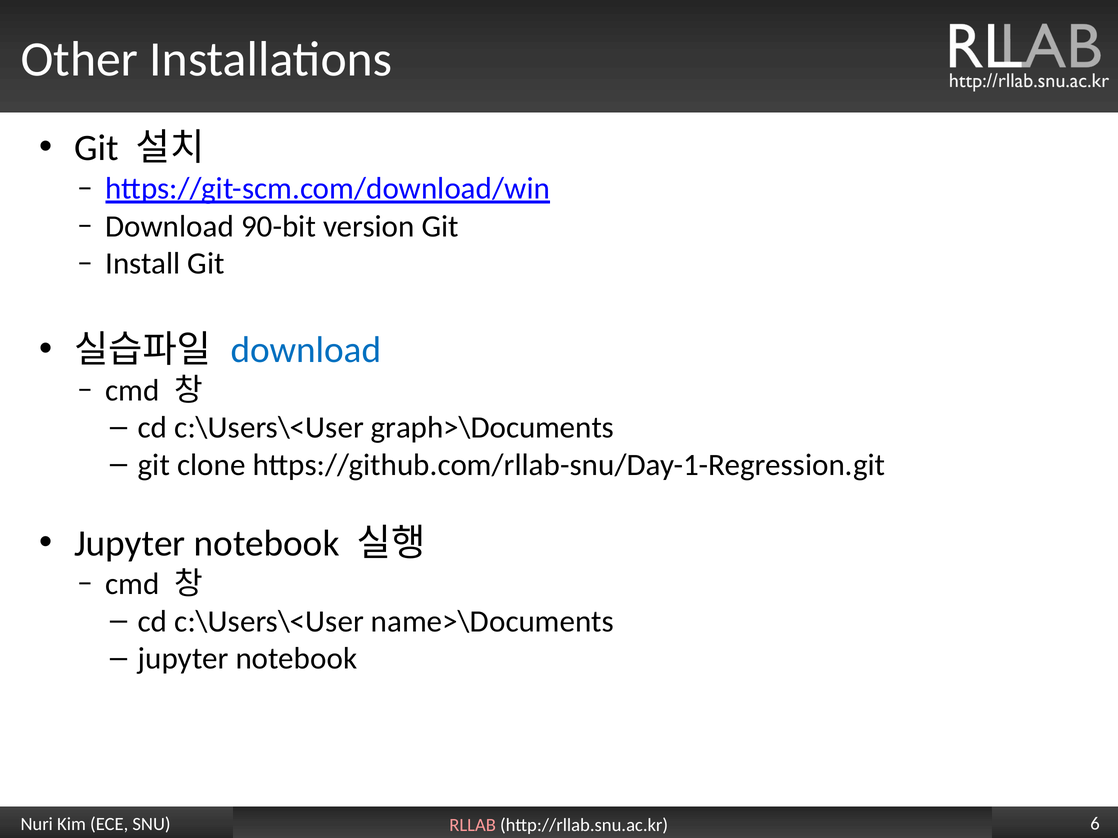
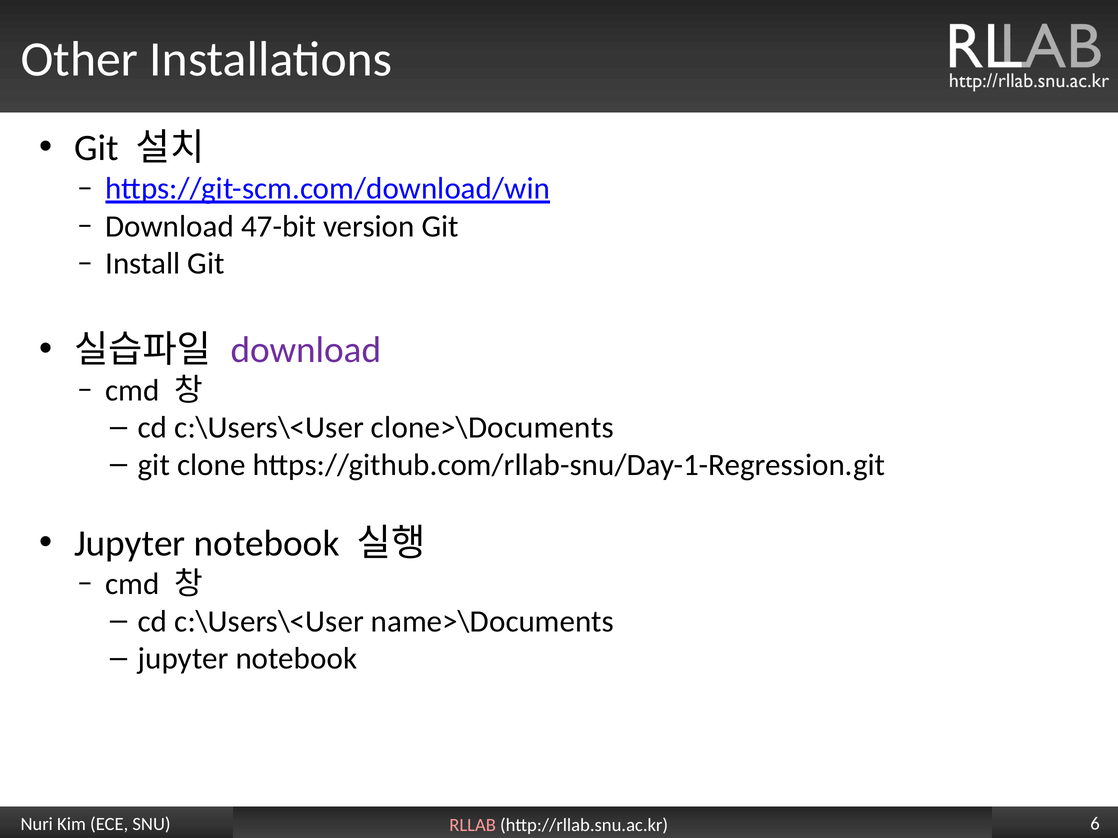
90-bit: 90-bit -> 47-bit
download at (306, 350) colour: blue -> purple
graph>\Documents: graph>\Documents -> clone>\Documents
